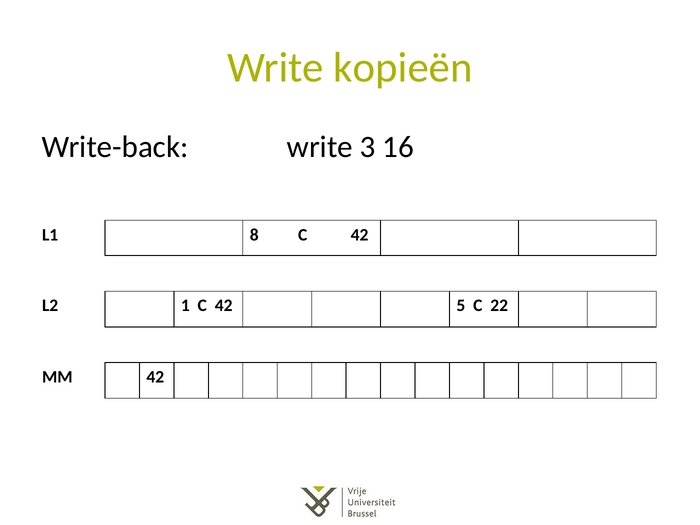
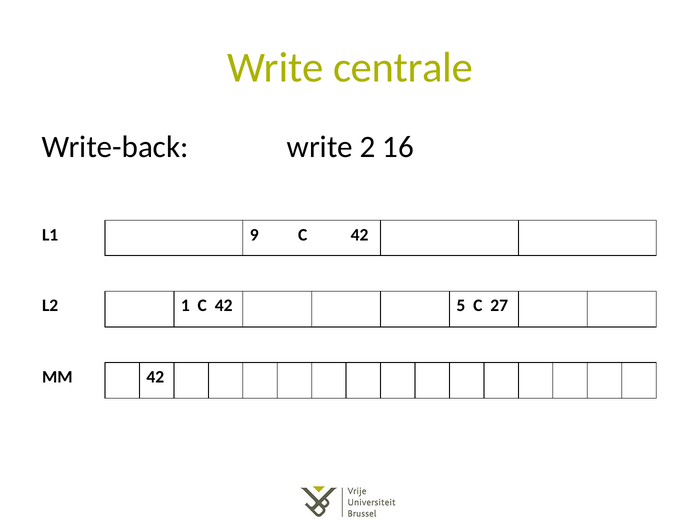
kopieën: kopieën -> centrale
3: 3 -> 2
8: 8 -> 9
22: 22 -> 27
